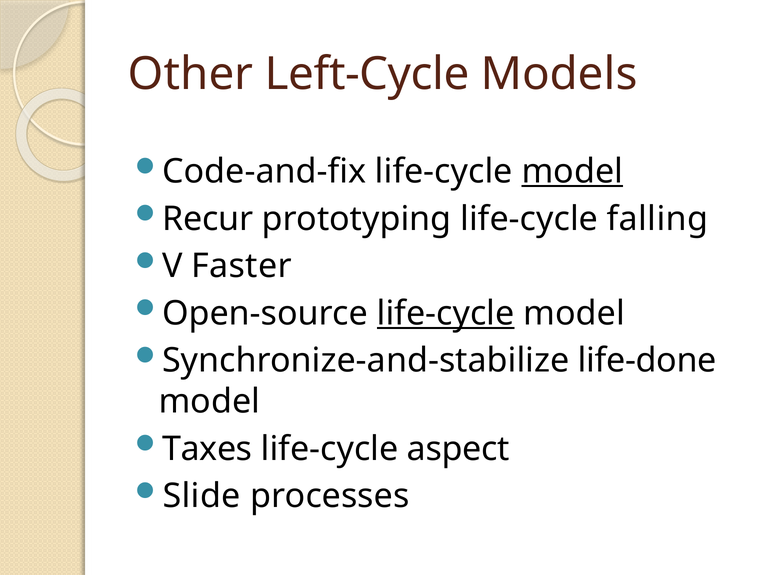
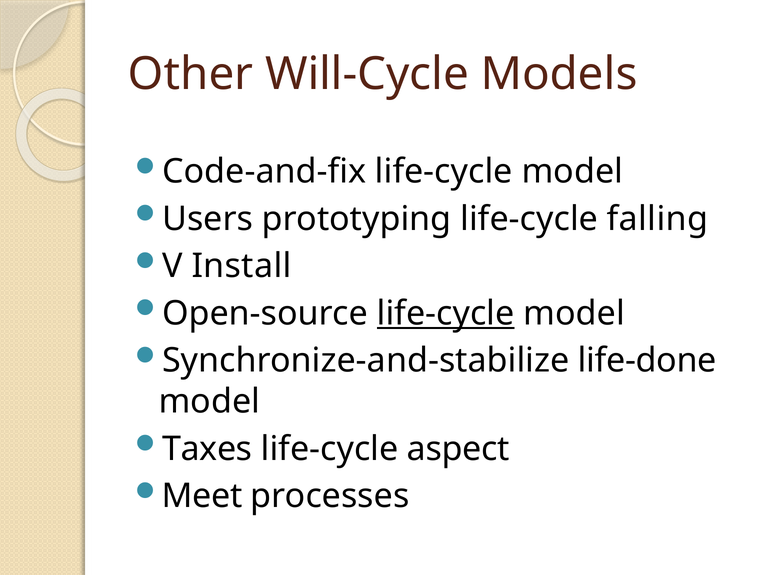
Left-Cycle: Left-Cycle -> Will-Cycle
model at (572, 172) underline: present -> none
Recur: Recur -> Users
Faster: Faster -> Install
Slide: Slide -> Meet
